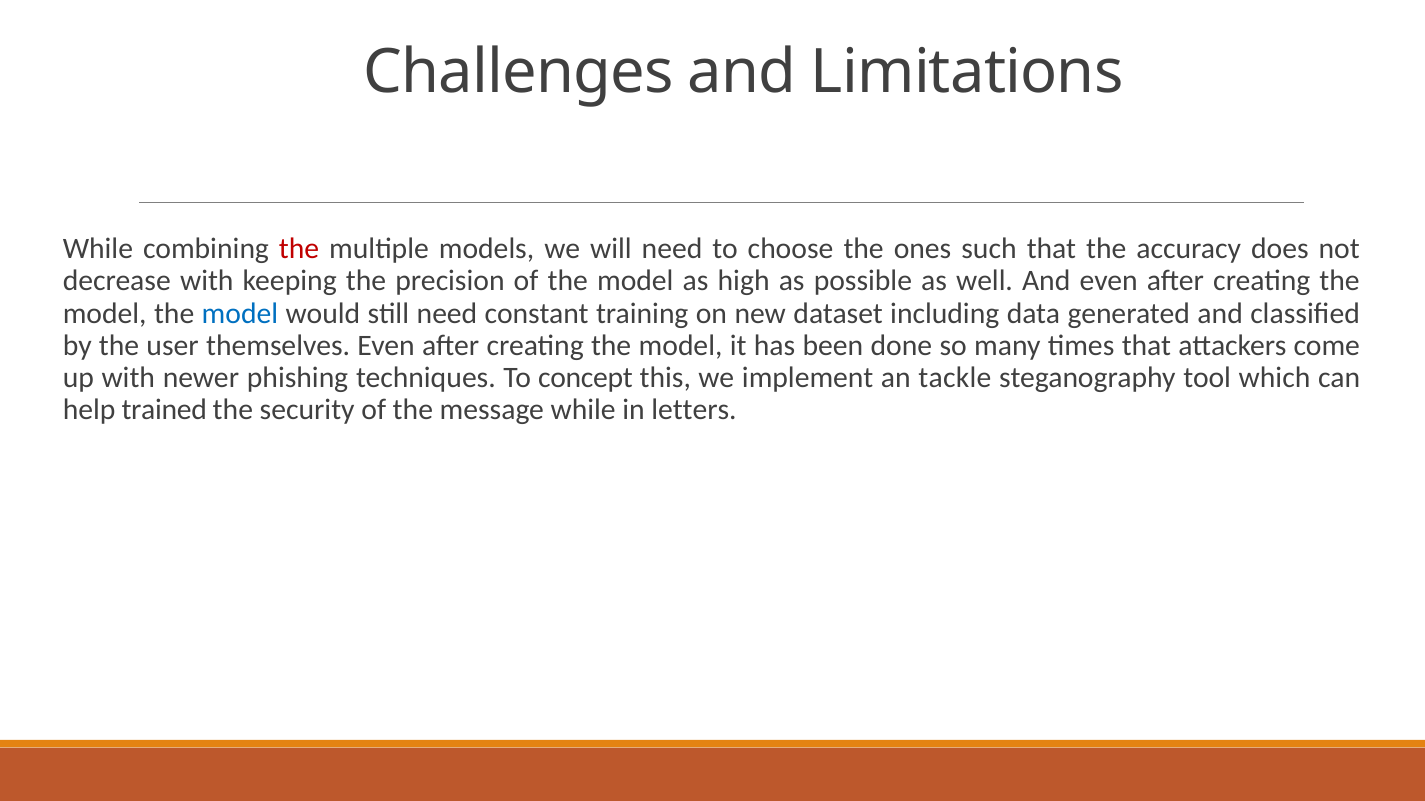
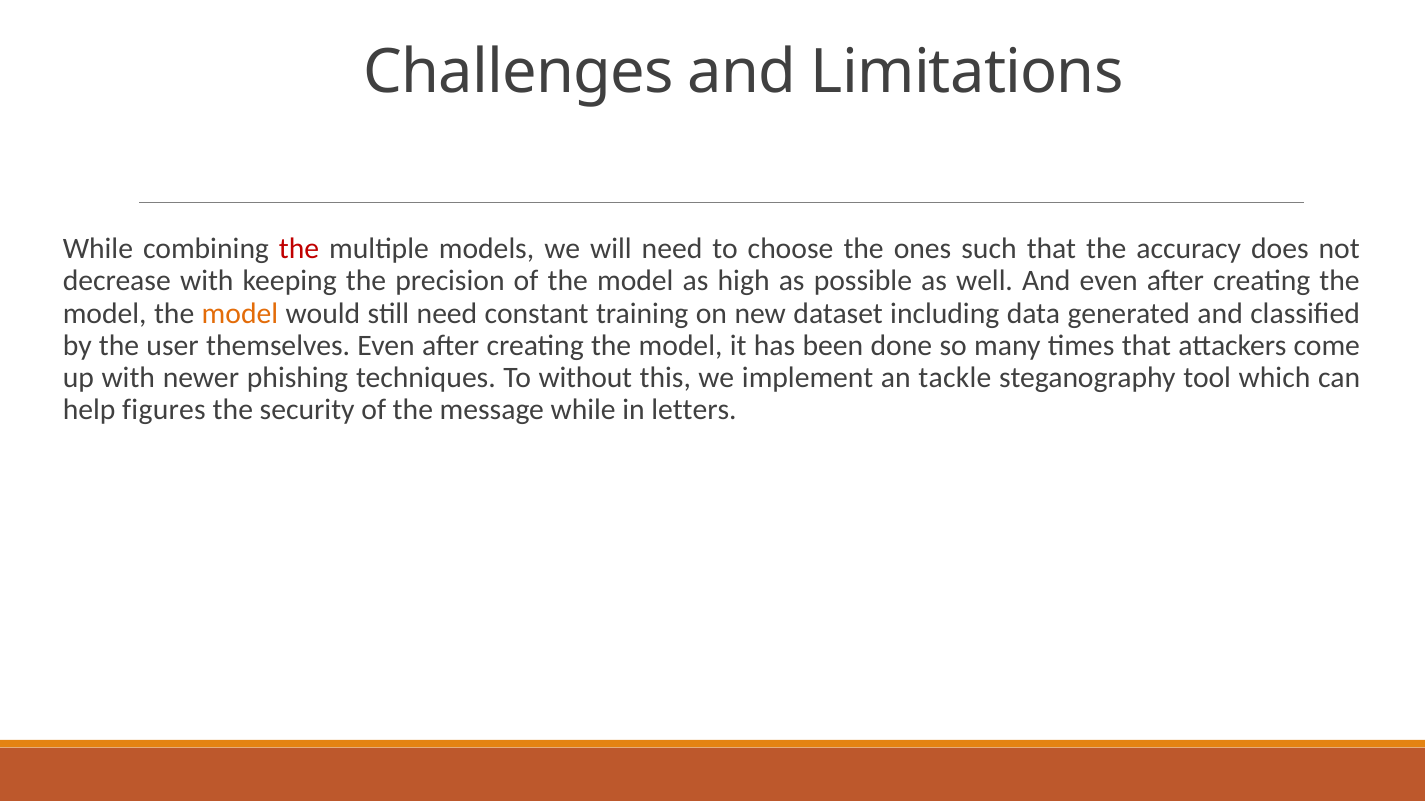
model at (240, 313) colour: blue -> orange
concept: concept -> without
trained: trained -> figures
